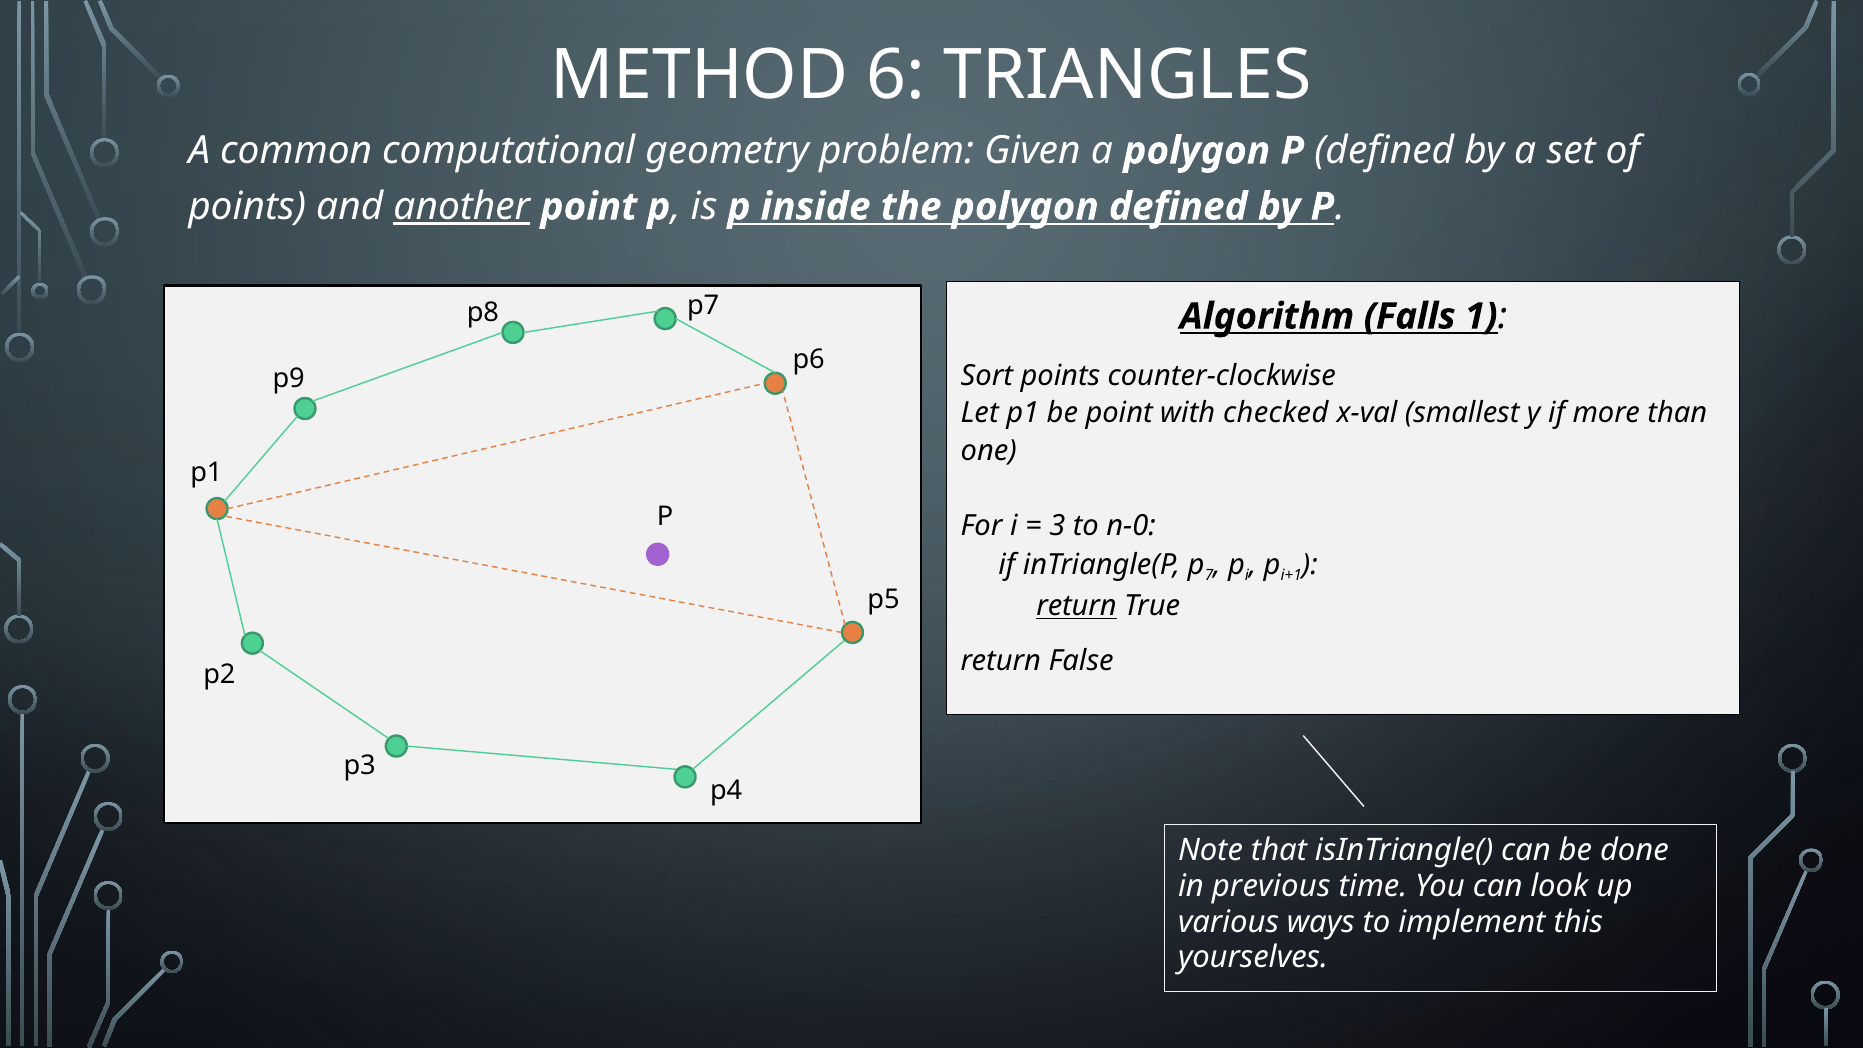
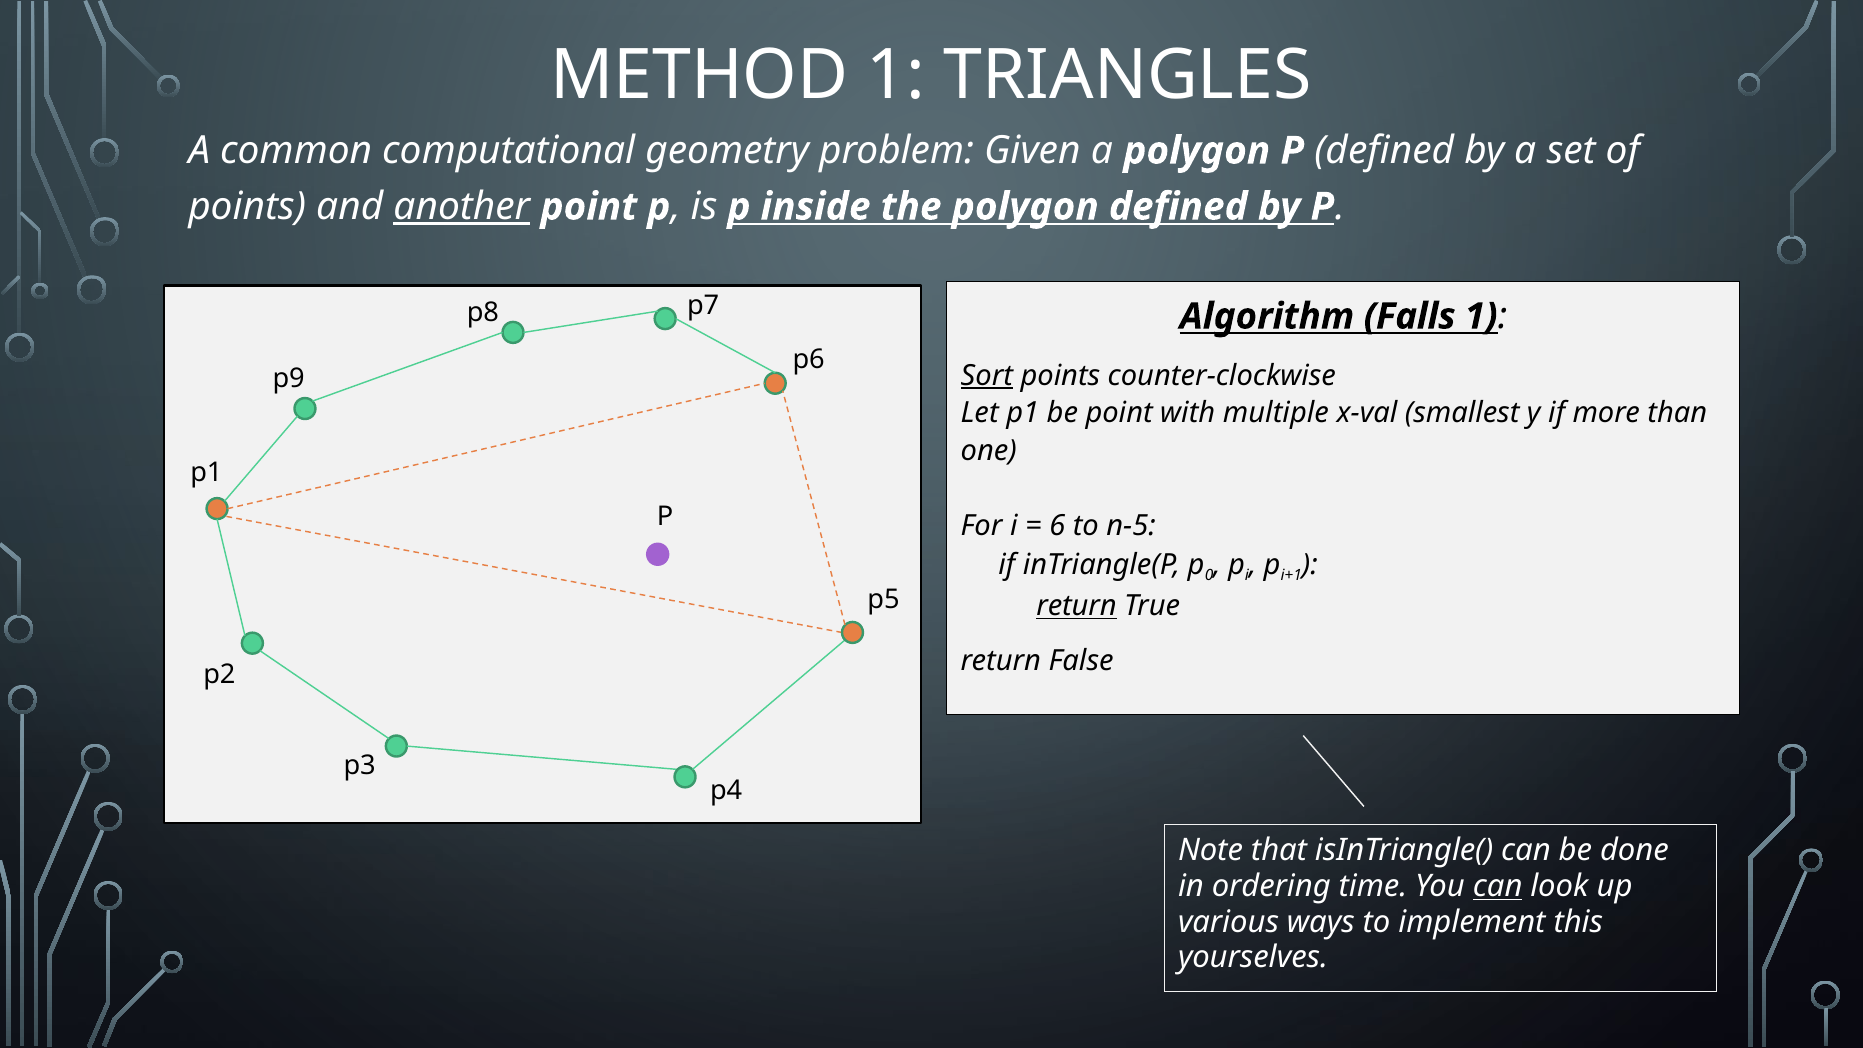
METHOD 6: 6 -> 1
Sort underline: none -> present
checked: checked -> multiple
3: 3 -> 6
n-0: n-0 -> n-5
7: 7 -> 0
previous: previous -> ordering
can at (1498, 886) underline: none -> present
